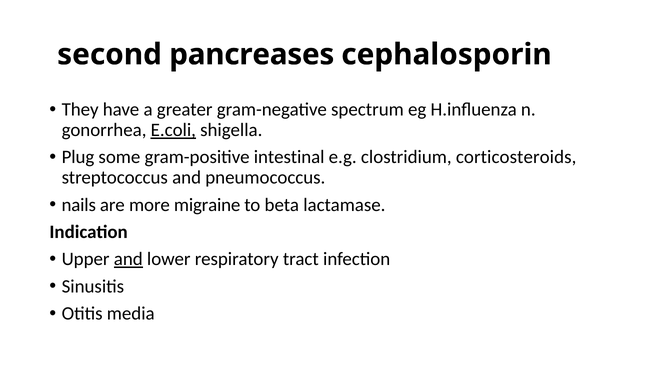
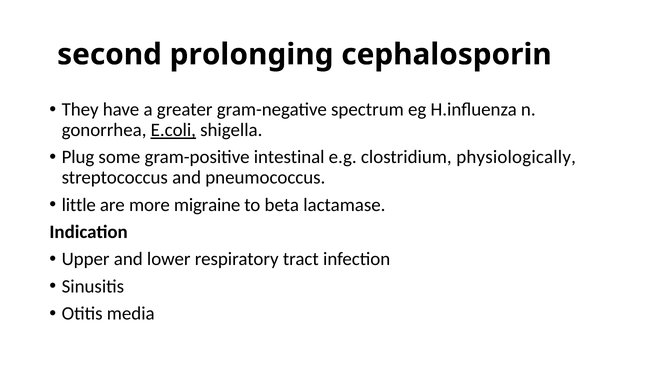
pancreases: pancreases -> prolonging
corticosteroids: corticosteroids -> physiologically
nails: nails -> little
and at (128, 259) underline: present -> none
